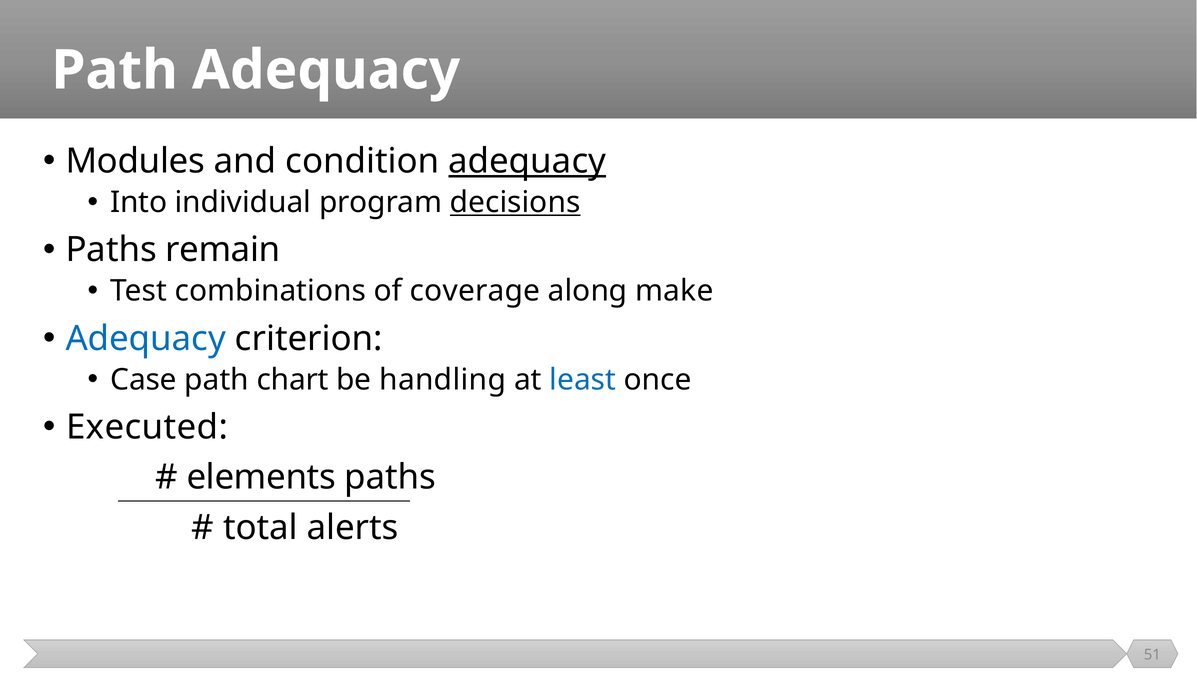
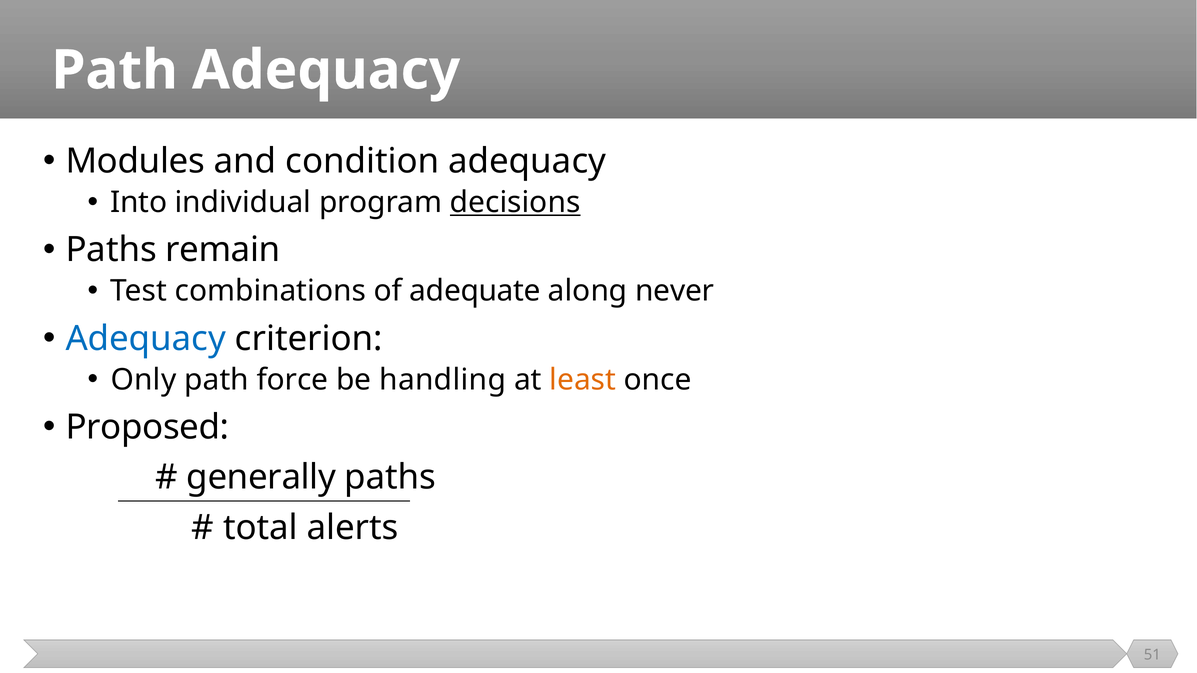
adequacy at (527, 161) underline: present -> none
coverage: coverage -> adequate
make: make -> never
Case: Case -> Only
chart: chart -> force
least colour: blue -> orange
Executed: Executed -> Proposed
elements: elements -> generally
